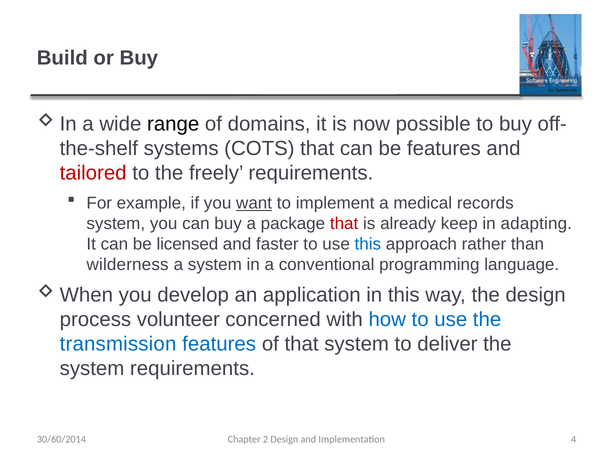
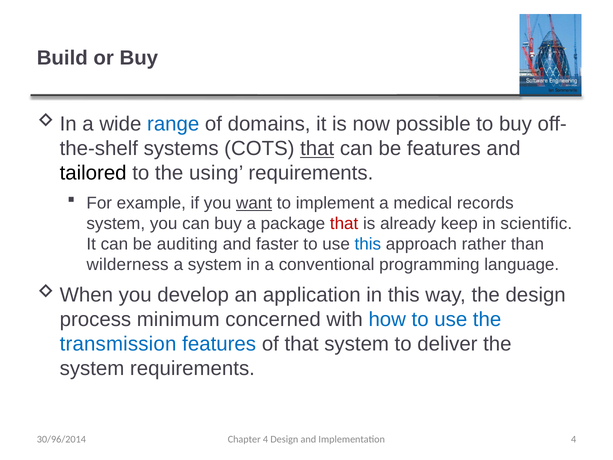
range colour: black -> blue
that at (317, 149) underline: none -> present
tailored colour: red -> black
freely: freely -> using
adapting: adapting -> scientific
licensed: licensed -> auditing
volunteer: volunteer -> minimum
Chapter 2: 2 -> 4
30/60/2014: 30/60/2014 -> 30/96/2014
